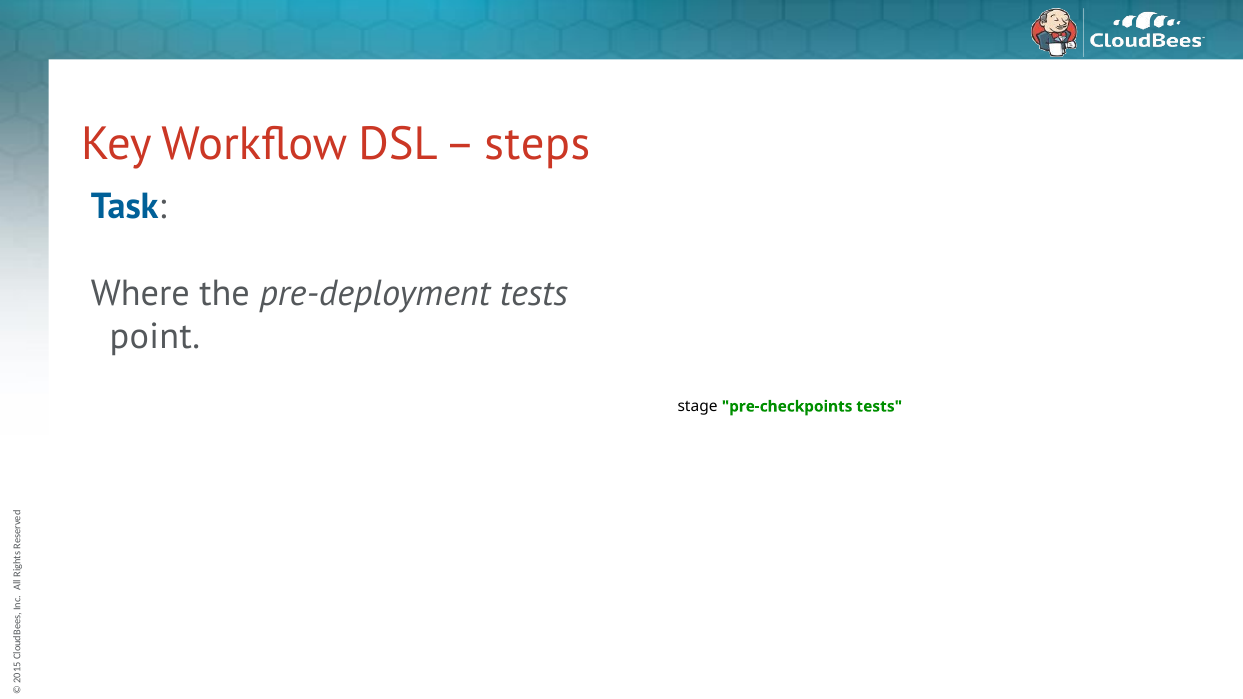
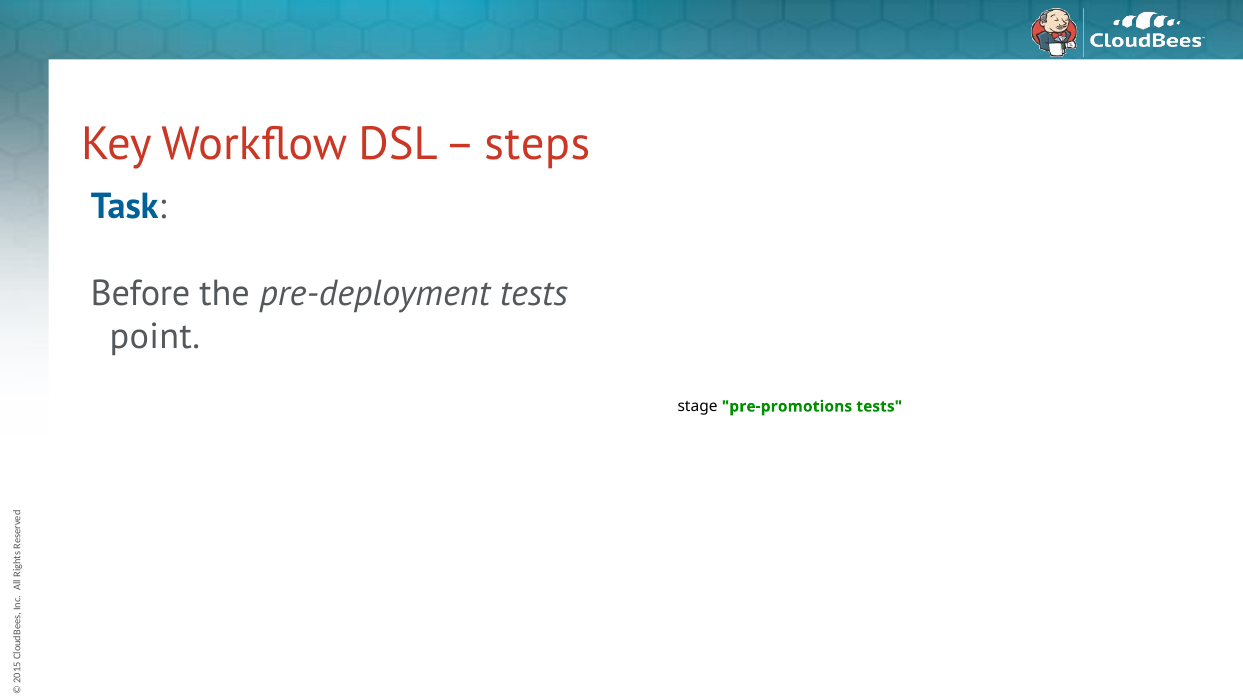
Where: Where -> Before
pre-checkpoints: pre-checkpoints -> pre-promotions
